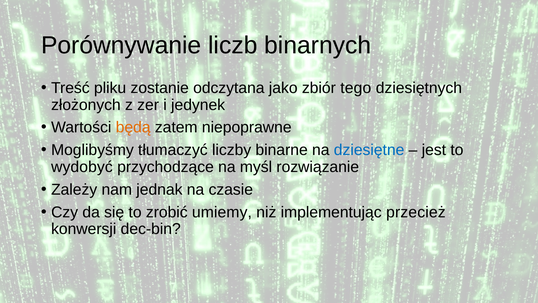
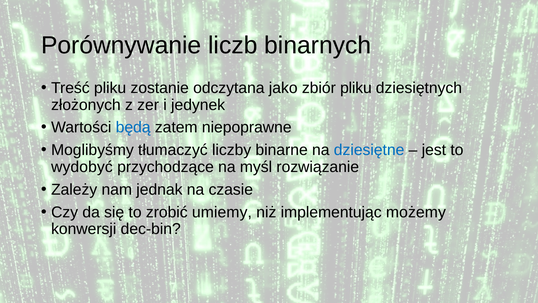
zbiór tego: tego -> pliku
będą colour: orange -> blue
przecież: przecież -> możemy
